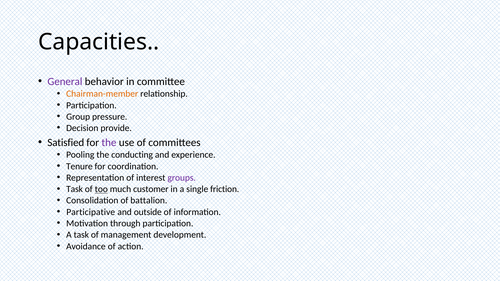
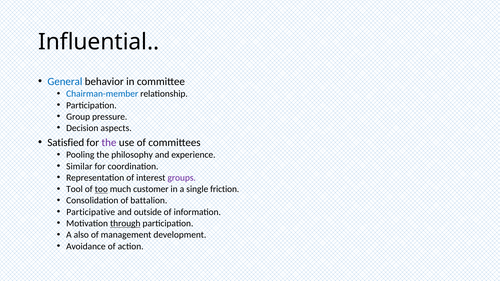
Capacities: Capacities -> Influential
General colour: purple -> blue
Chairman-member colour: orange -> blue
provide: provide -> aspects
conducting: conducting -> philosophy
Tenure: Tenure -> Similar
Task at (75, 189): Task -> Tool
through underline: none -> present
A task: task -> also
